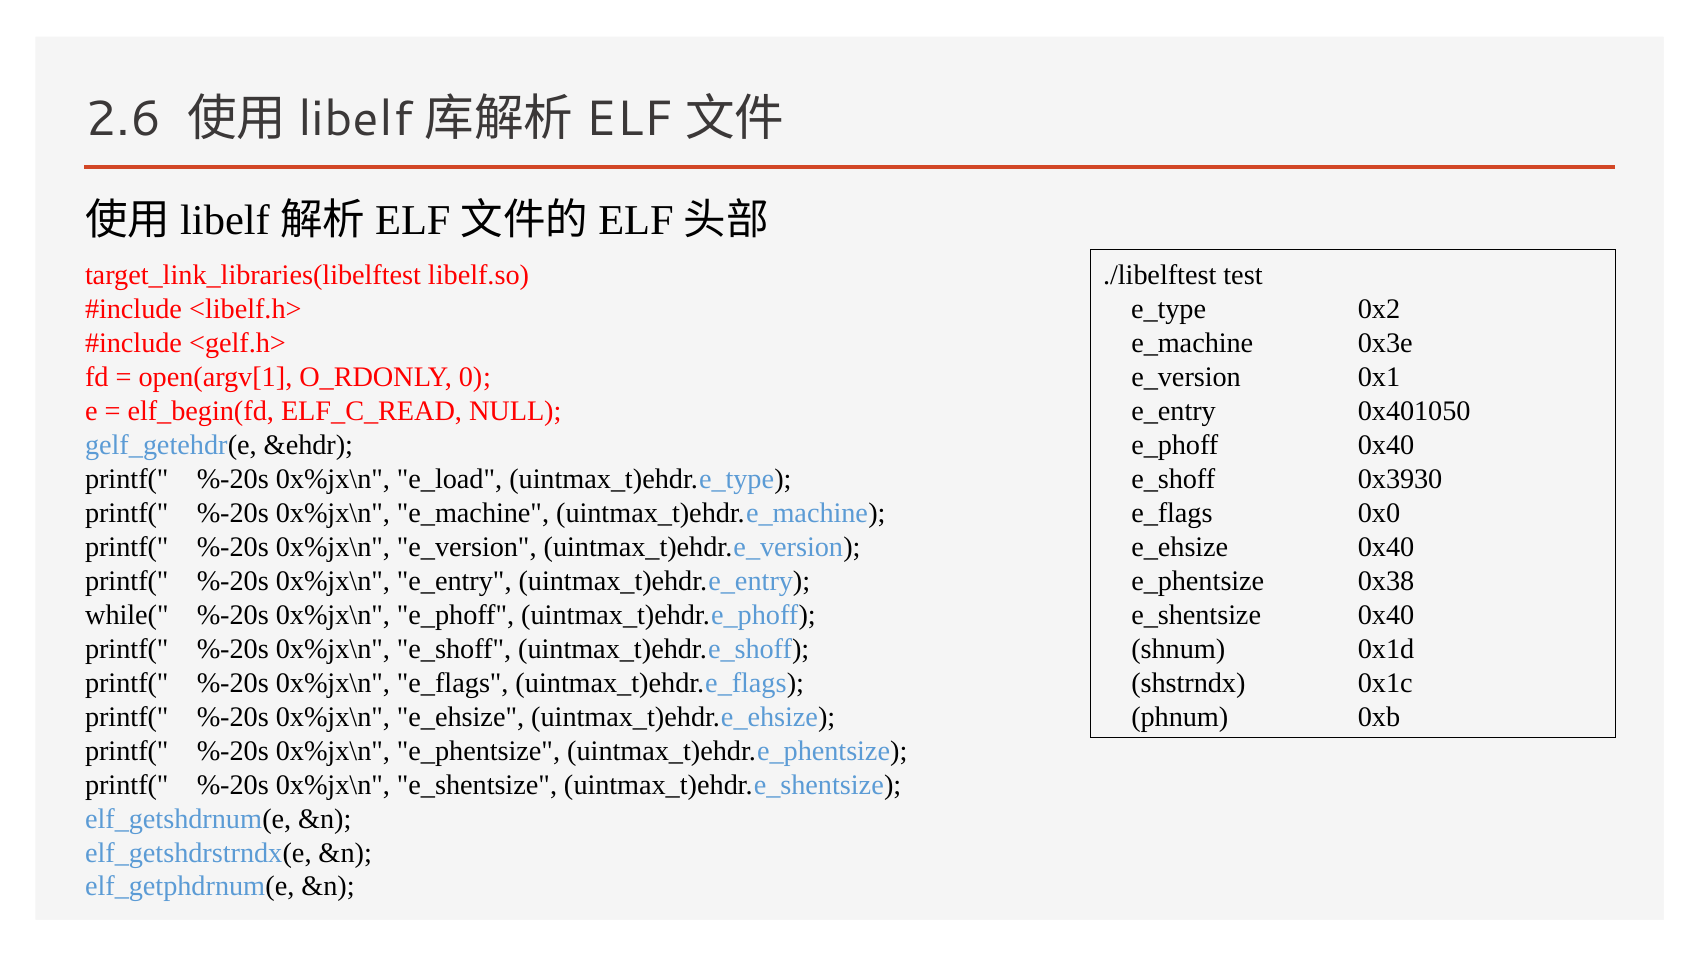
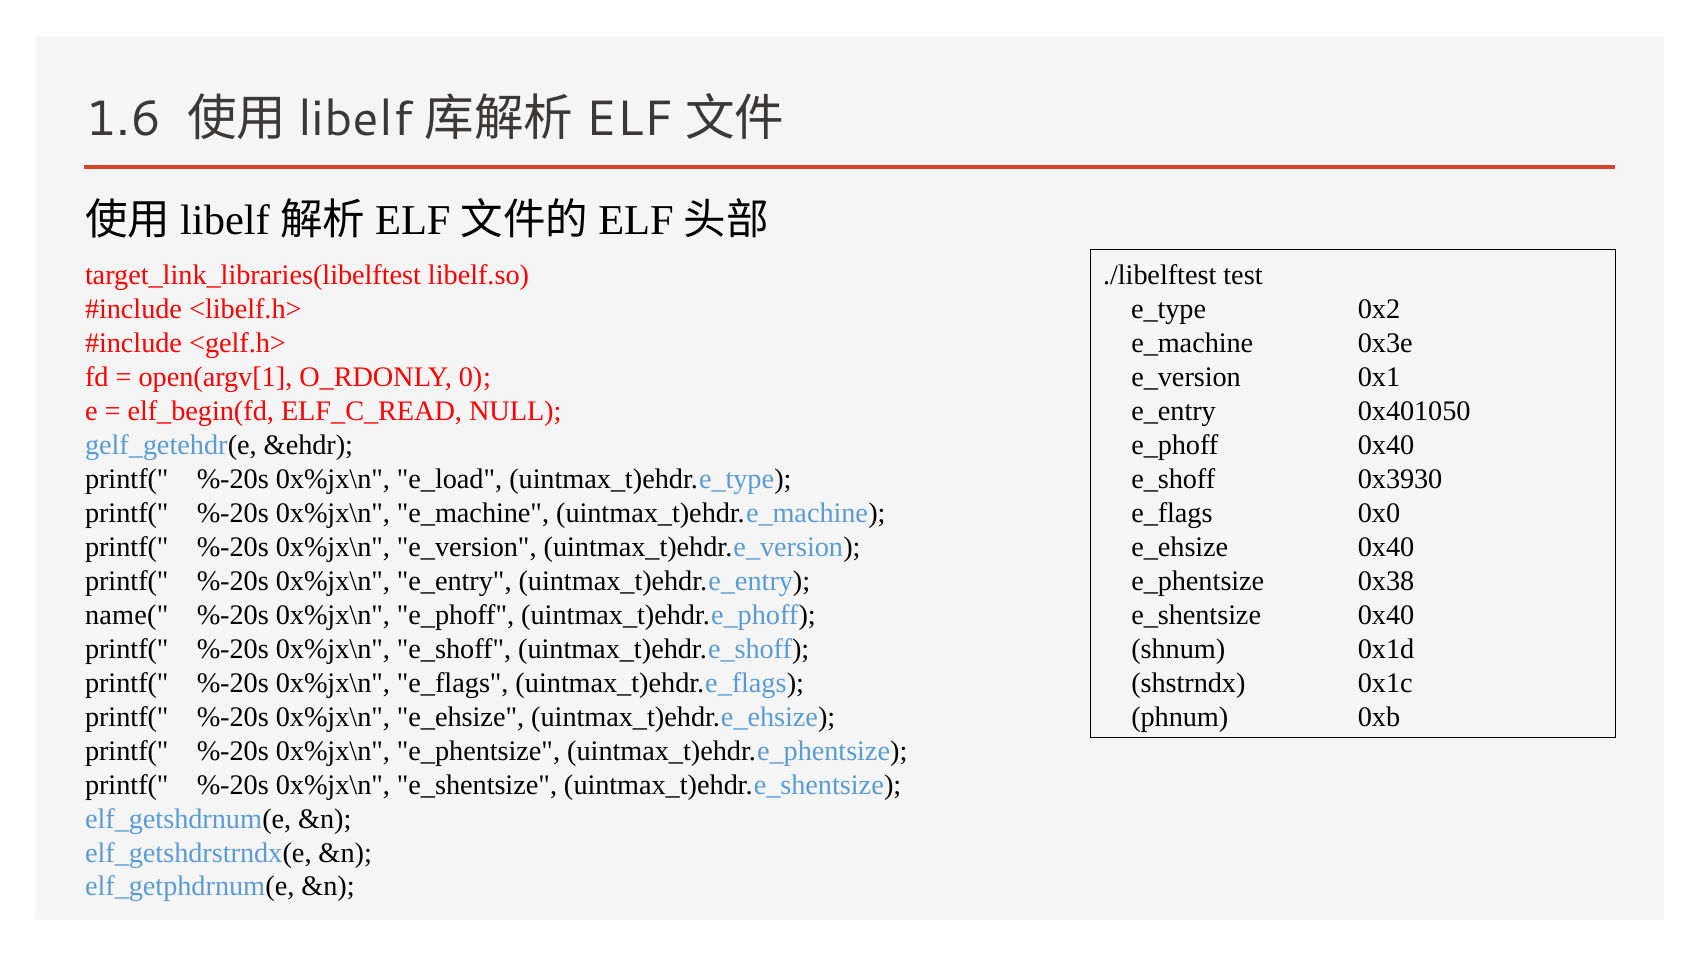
2.6: 2.6 -> 1.6
while(: while( -> name(
